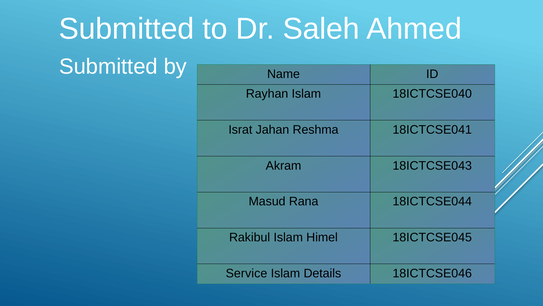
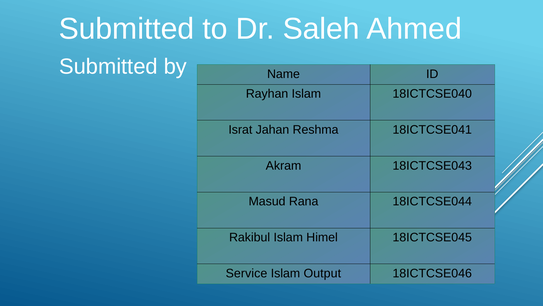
Details: Details -> Output
